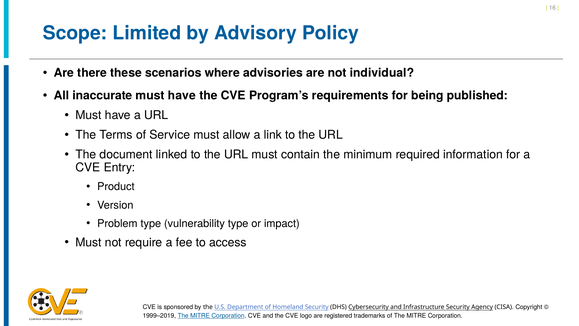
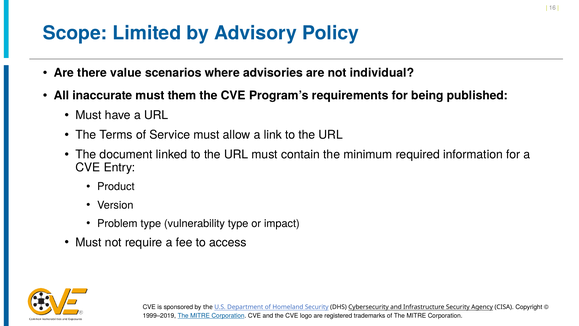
these: these -> value
have at (182, 96): have -> them
